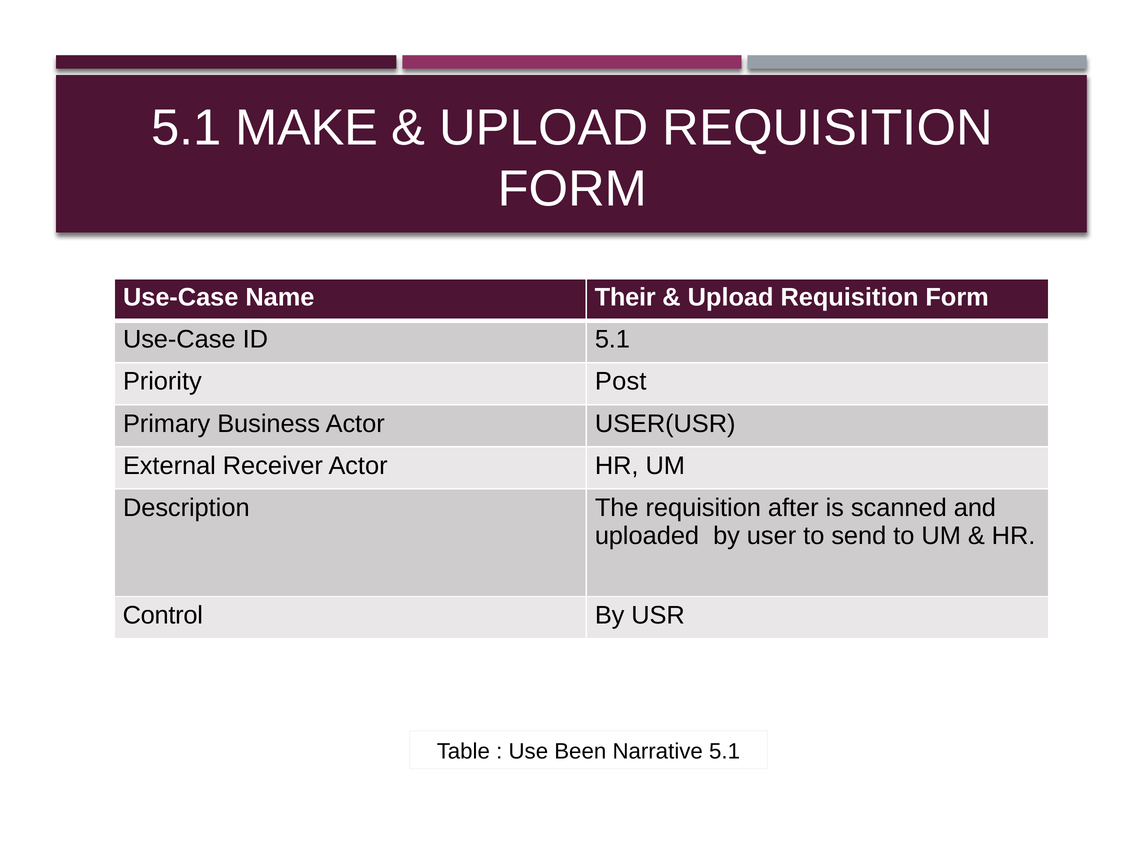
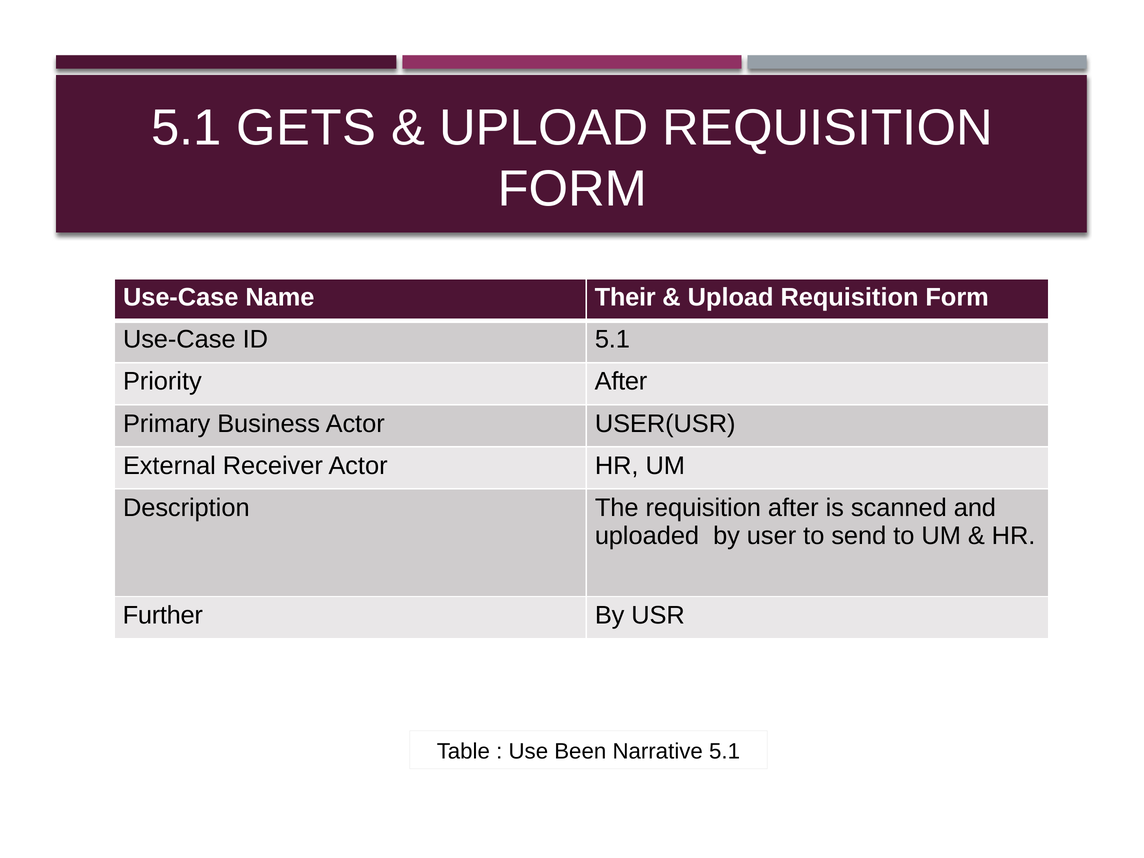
MAKE: MAKE -> GETS
Priority Post: Post -> After
Control: Control -> Further
